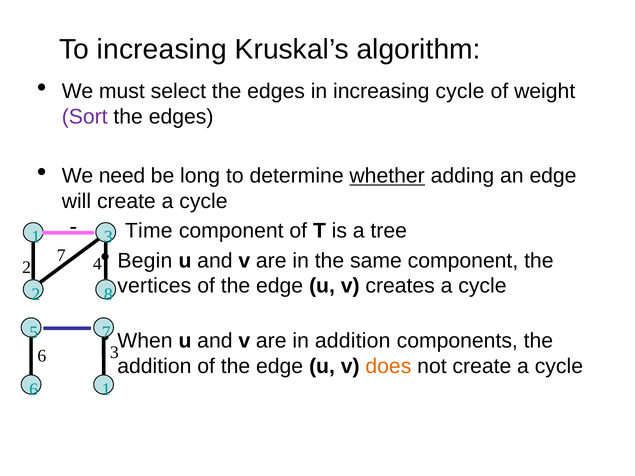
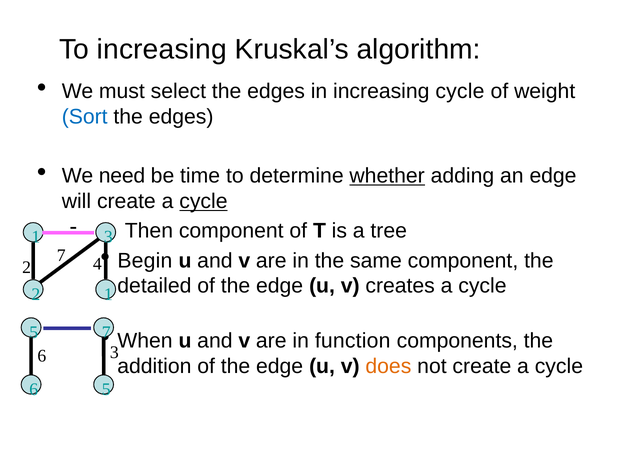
Sort colour: purple -> blue
long: long -> time
cycle at (203, 201) underline: none -> present
Time: Time -> Then
vertices: vertices -> detailed
2 8: 8 -> 1
in addition: addition -> function
6 1: 1 -> 5
